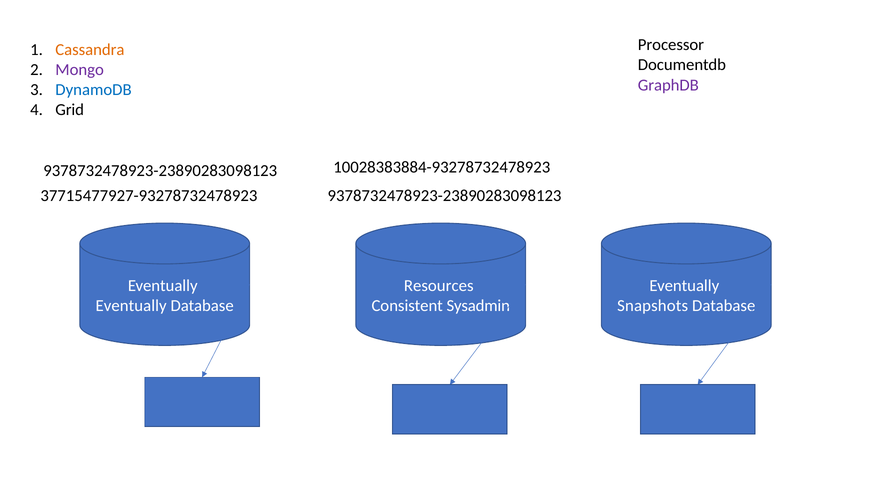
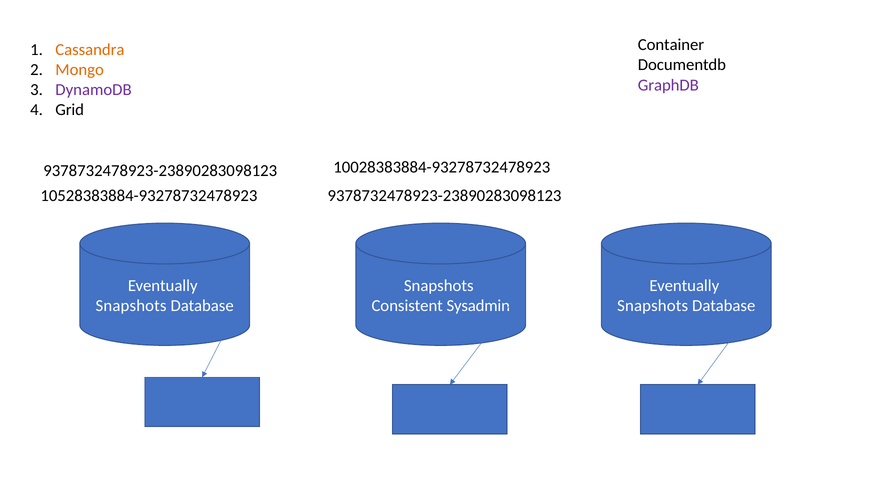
Processor: Processor -> Container
Mongo colour: purple -> orange
DynamoDB colour: blue -> purple
37715477927-93278732478923: 37715477927-93278732478923 -> 10528383884-93278732478923
Resources at (439, 286): Resources -> Snapshots
Eventually at (131, 306): Eventually -> Snapshots
